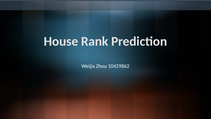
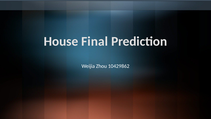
Rank: Rank -> Final
